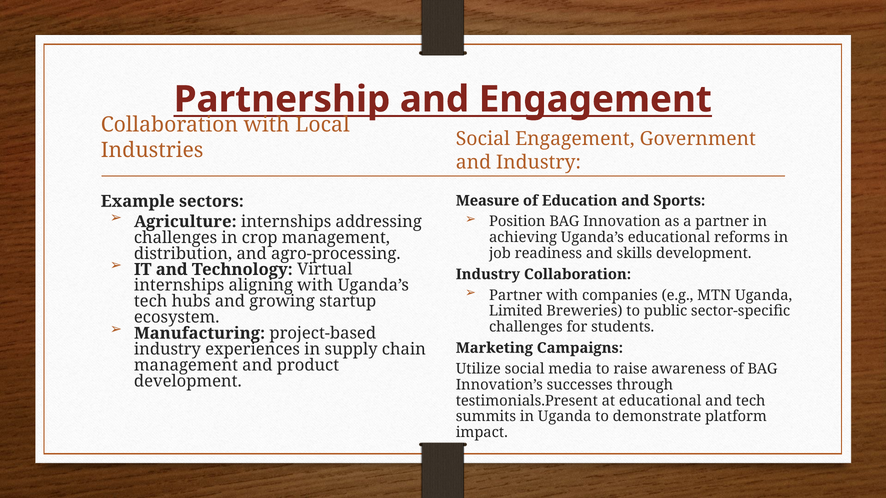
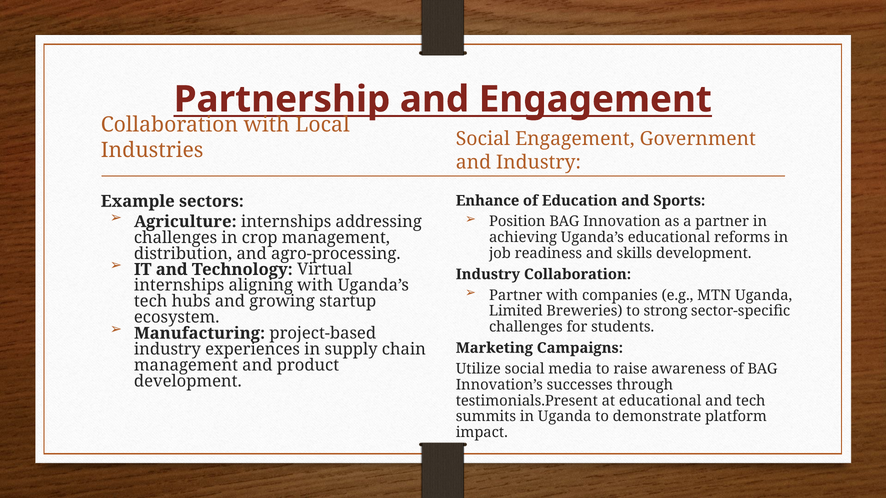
Measure: Measure -> Enhance
public: public -> strong
